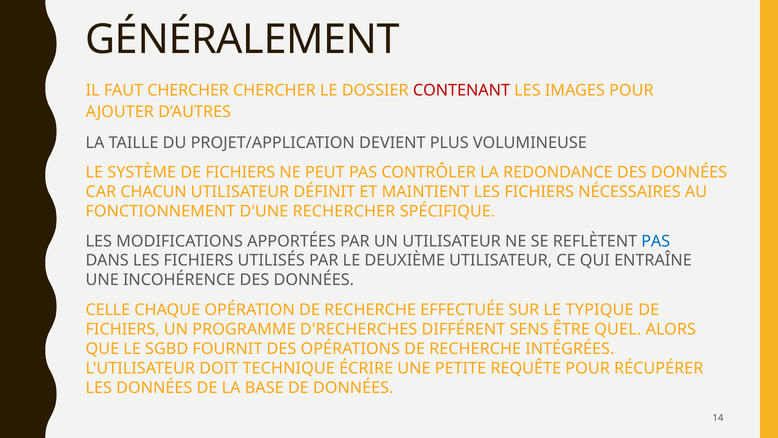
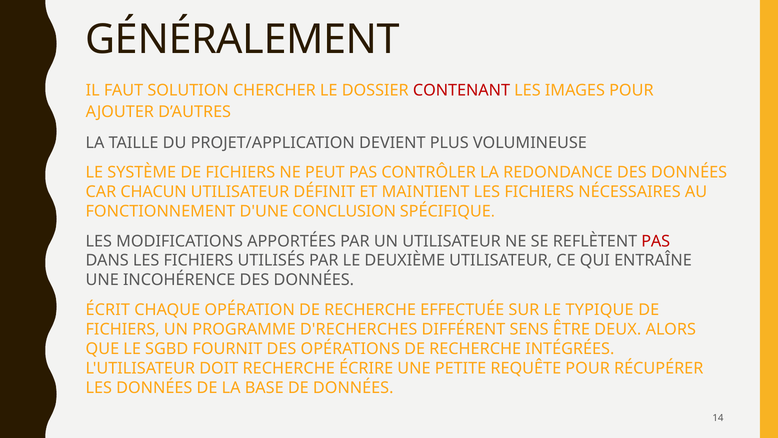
FAUT CHERCHER: CHERCHER -> SOLUTION
RECHERCHER: RECHERCHER -> CONCLUSION
PAS at (656, 241) colour: blue -> red
CELLE: CELLE -> ÉCRIT
QUEL: QUEL -> DEUX
DOIT TECHNIQUE: TECHNIQUE -> RECHERCHE
